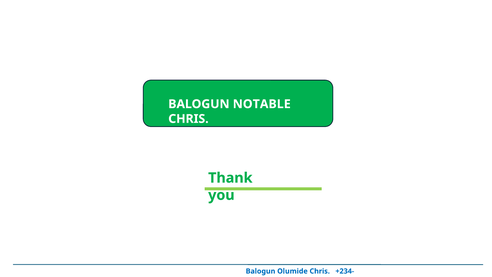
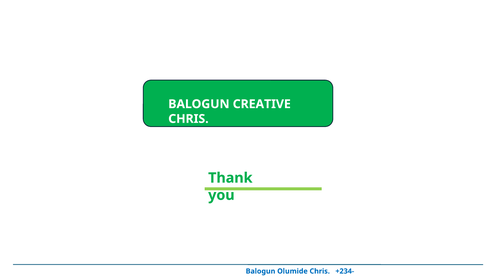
NOTABLE: NOTABLE -> CREATIVE
